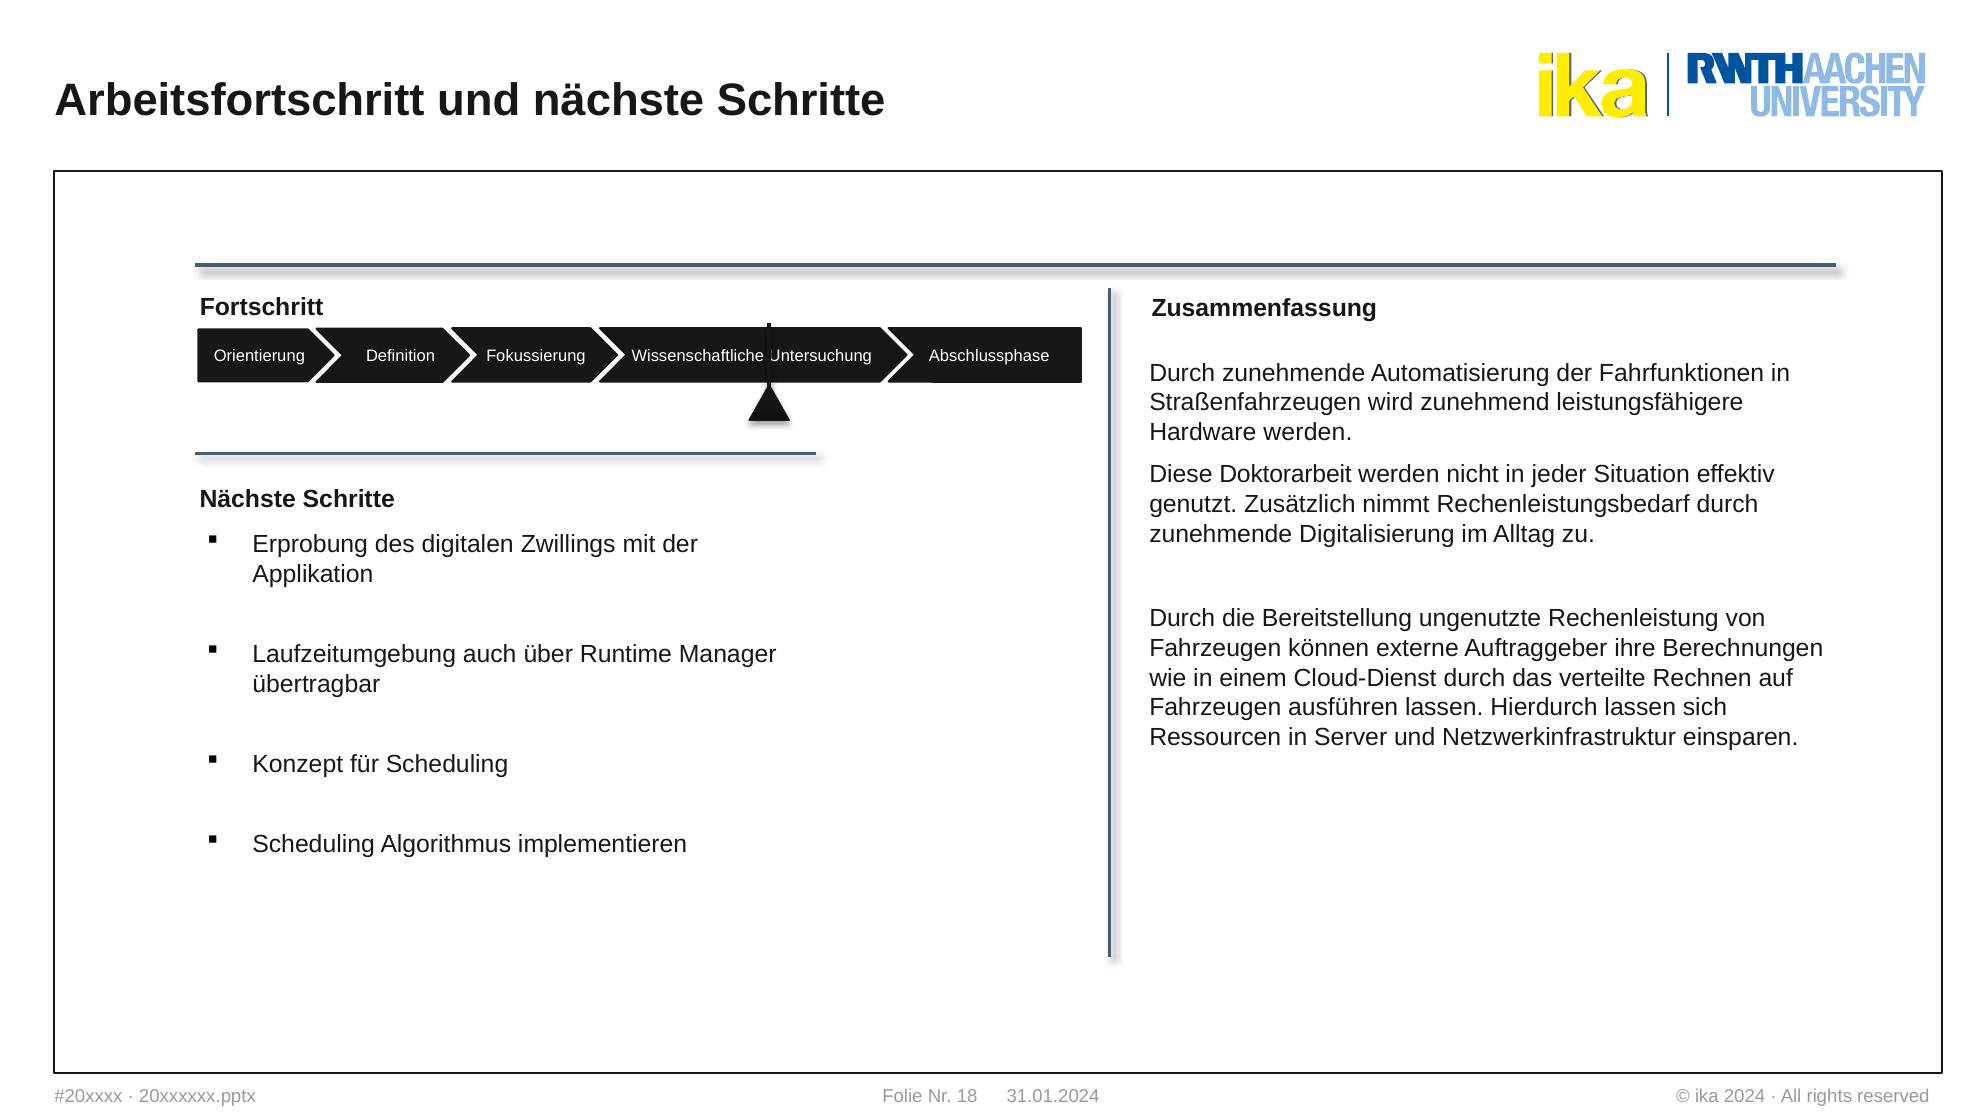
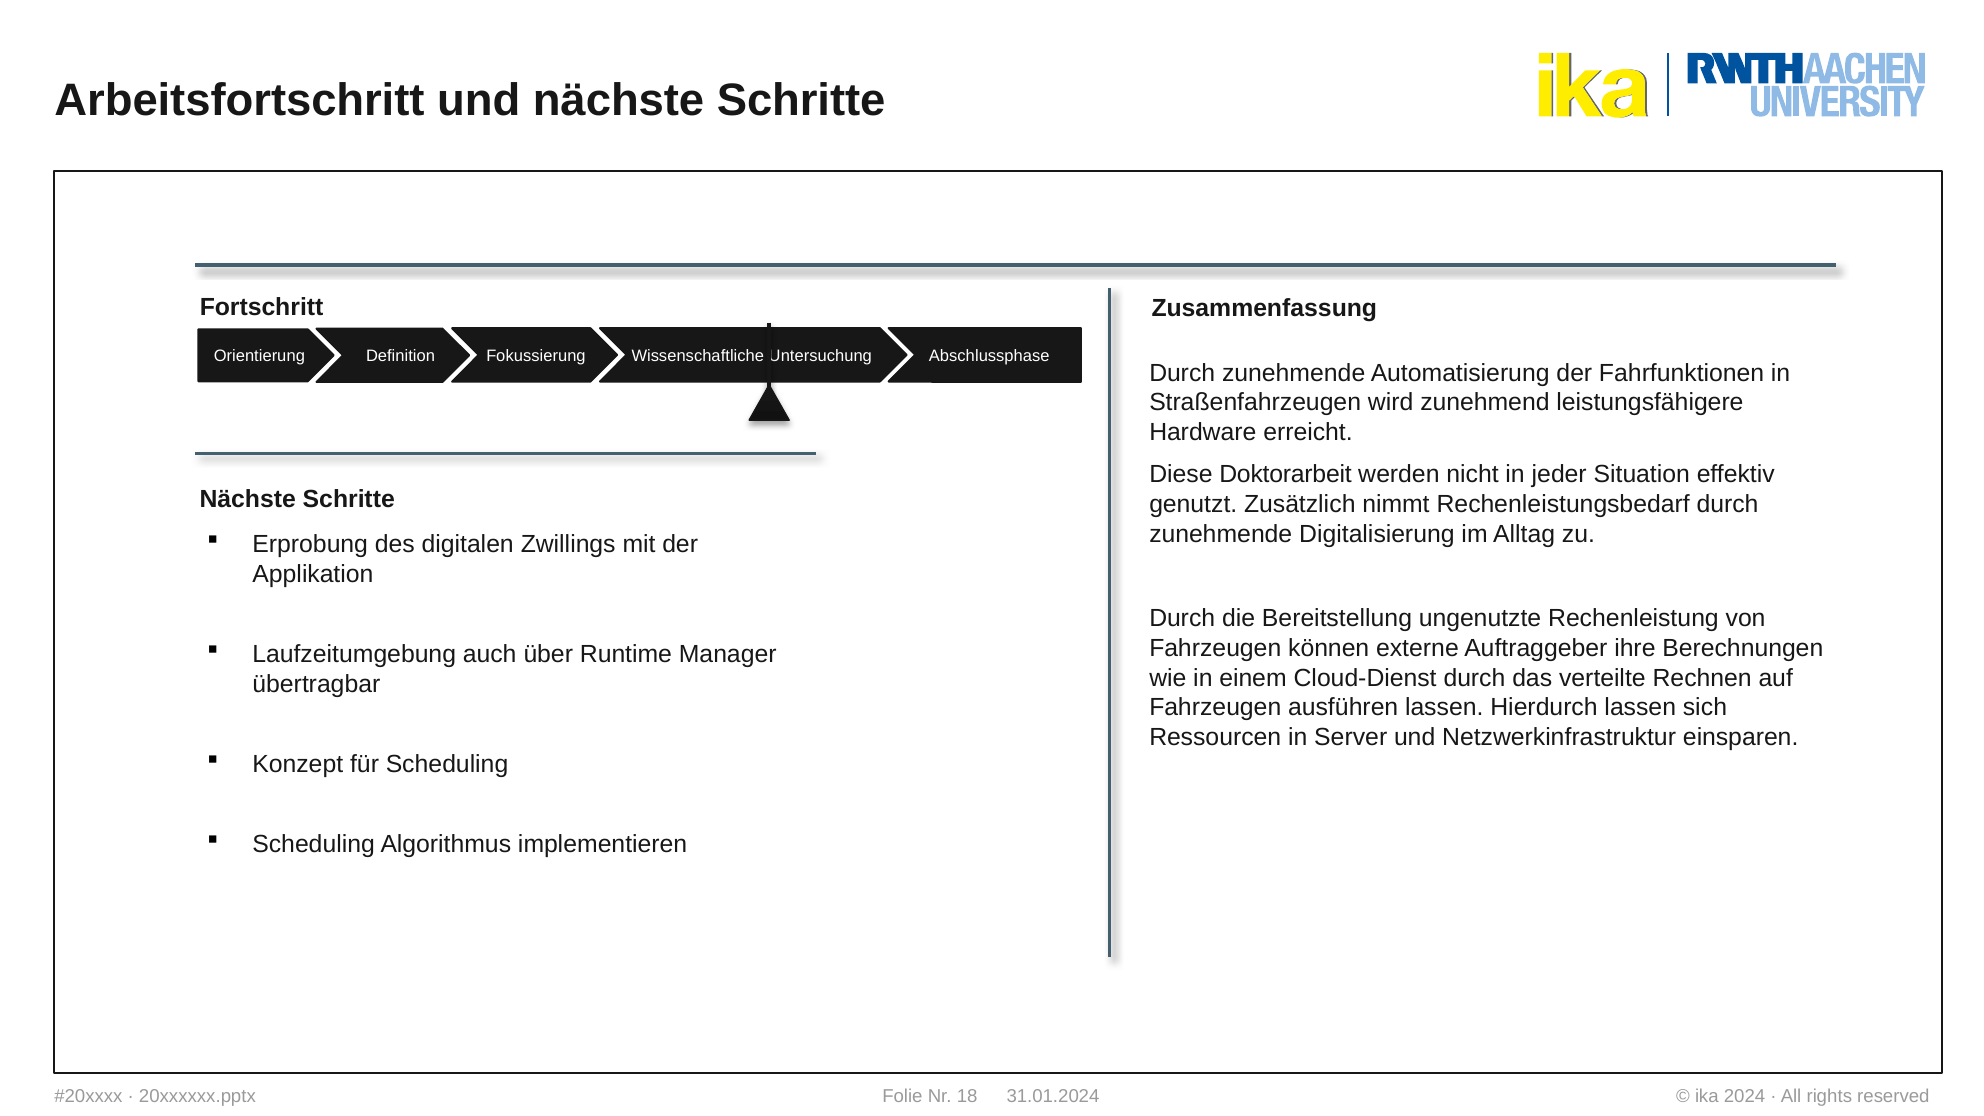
Hardware werden: werden -> erreicht
